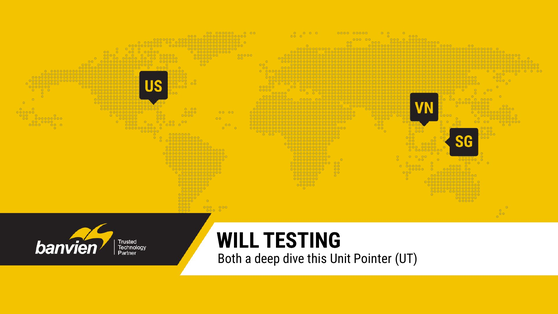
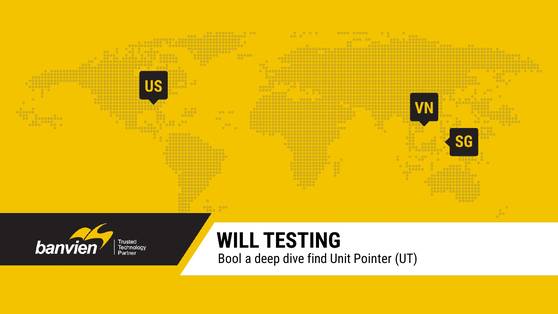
Both: Both -> Bool
this: this -> find
